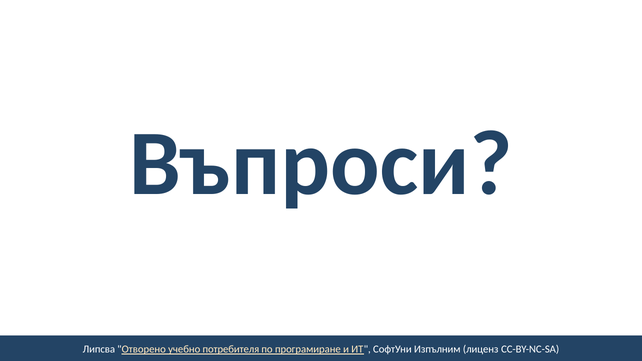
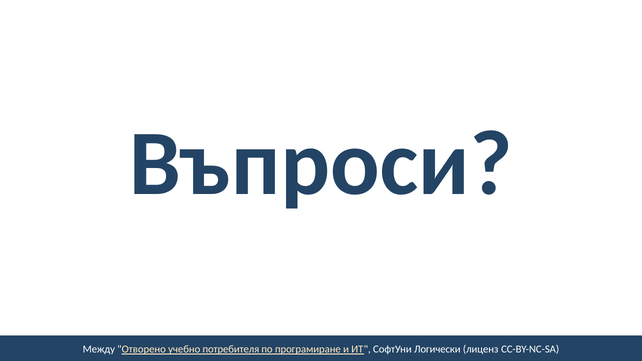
Липсва: Липсва -> Между
Изпълним: Изпълним -> Логически
